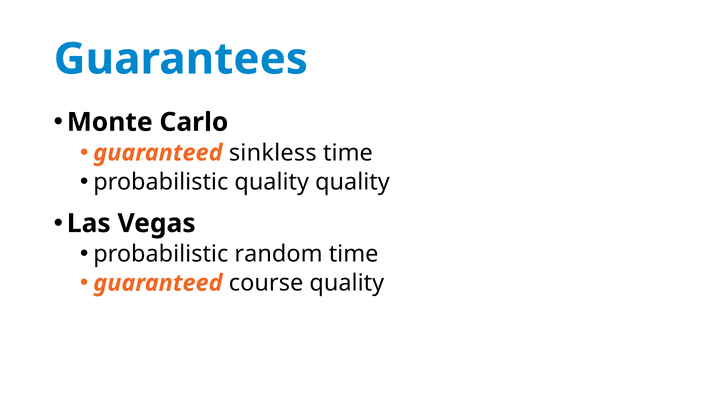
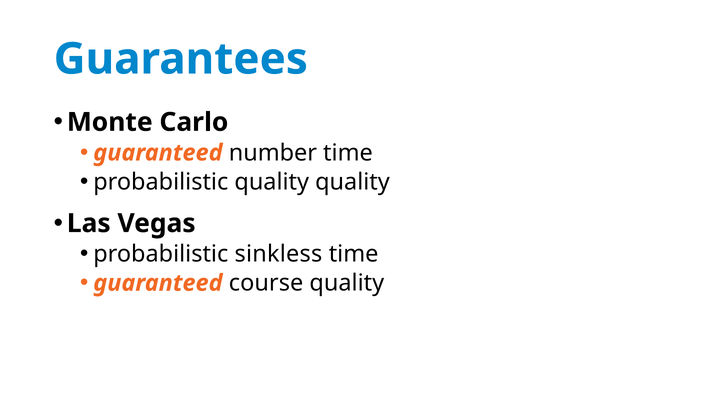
sinkless: sinkless -> number
random: random -> sinkless
